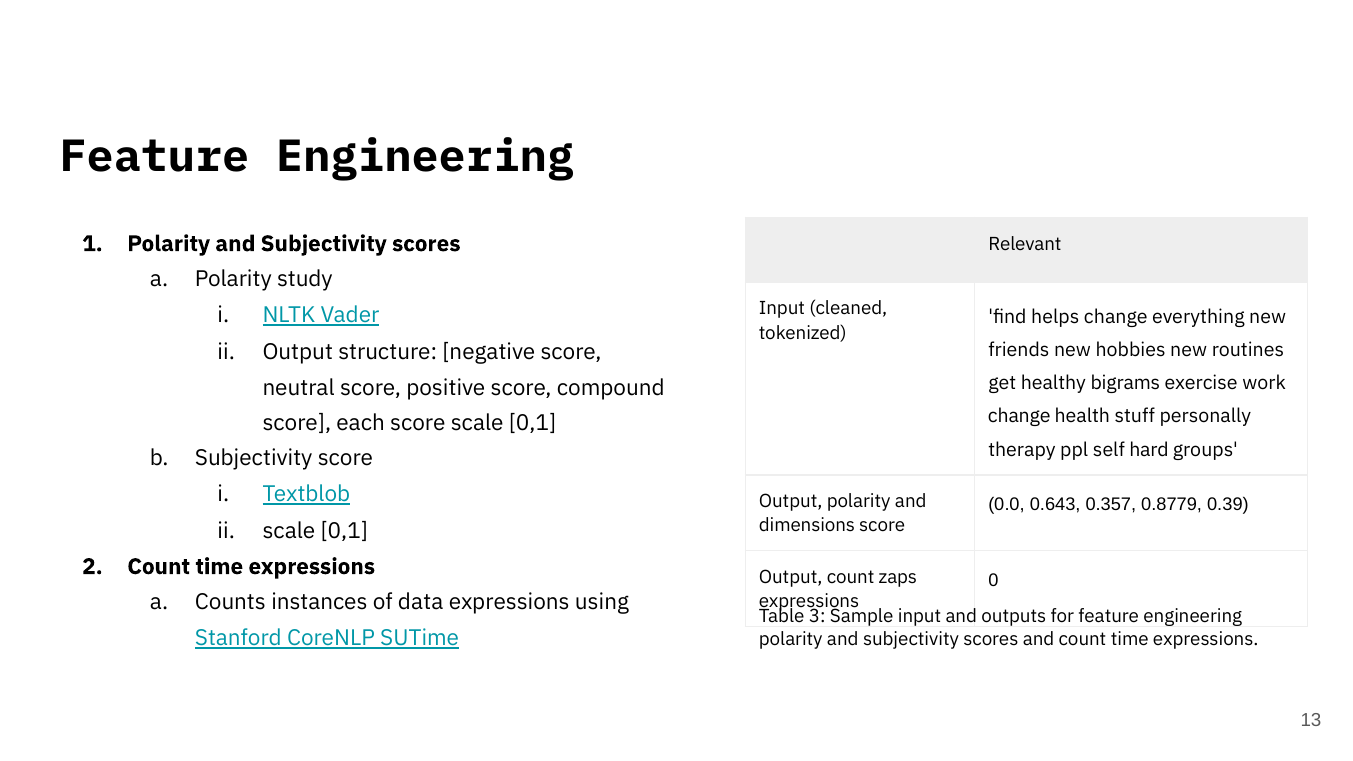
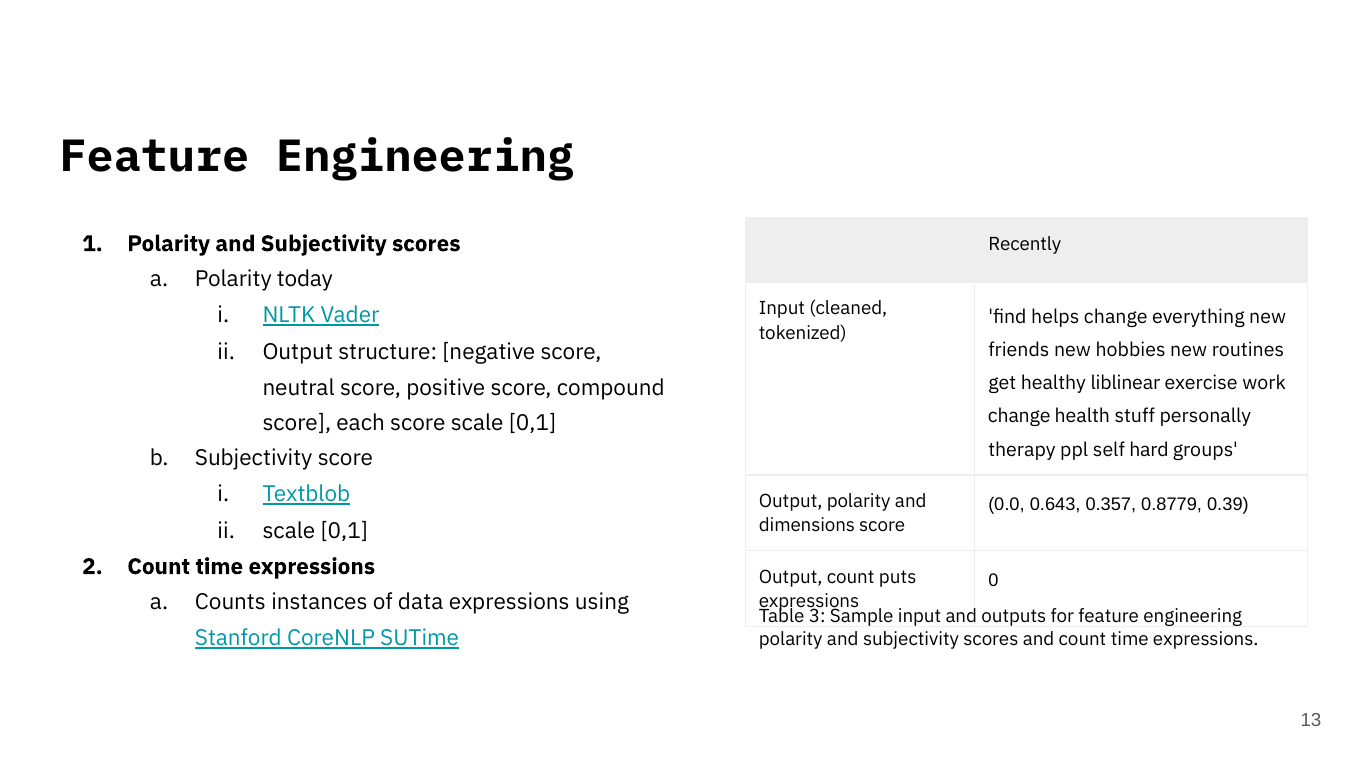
Relevant: Relevant -> Recently
study: study -> today
bigrams: bigrams -> liblinear
zaps: zaps -> puts
